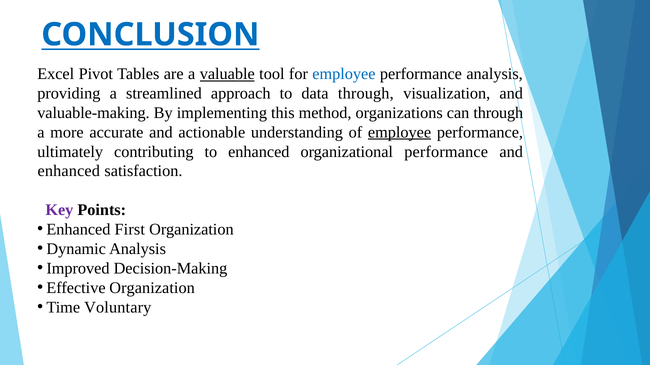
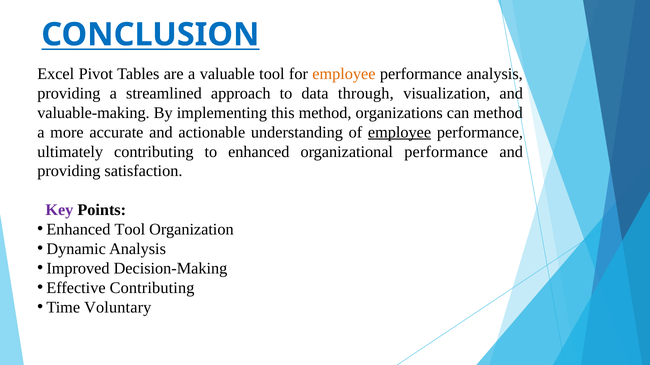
valuable underline: present -> none
employee at (344, 74) colour: blue -> orange
can through: through -> method
enhanced at (69, 171): enhanced -> providing
Enhanced First: First -> Tool
Effective Organization: Organization -> Contributing
